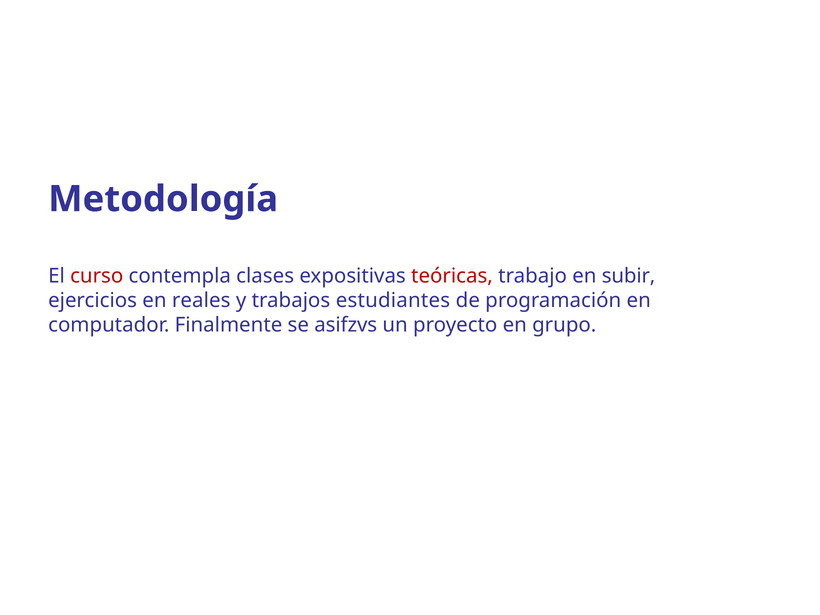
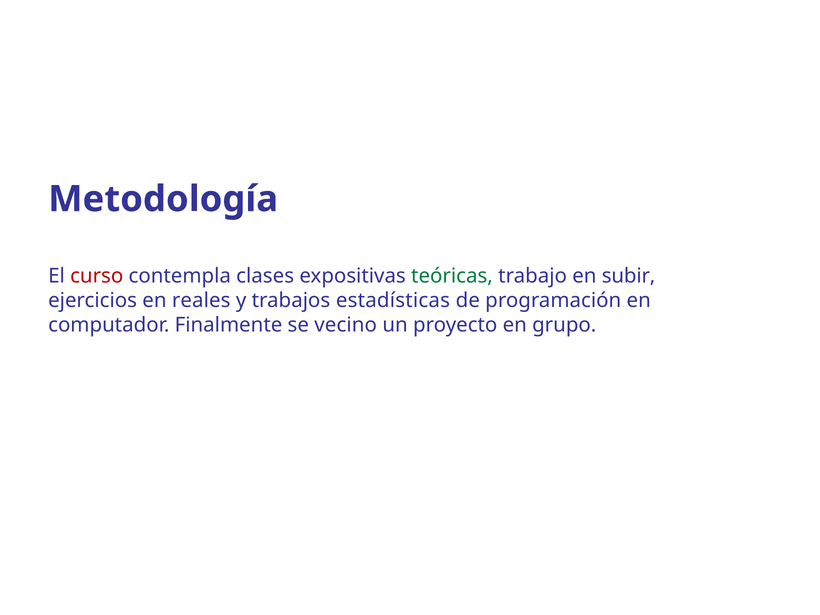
teóricas colour: red -> green
estudiantes: estudiantes -> estadísticas
asifzvs: asifzvs -> vecino
